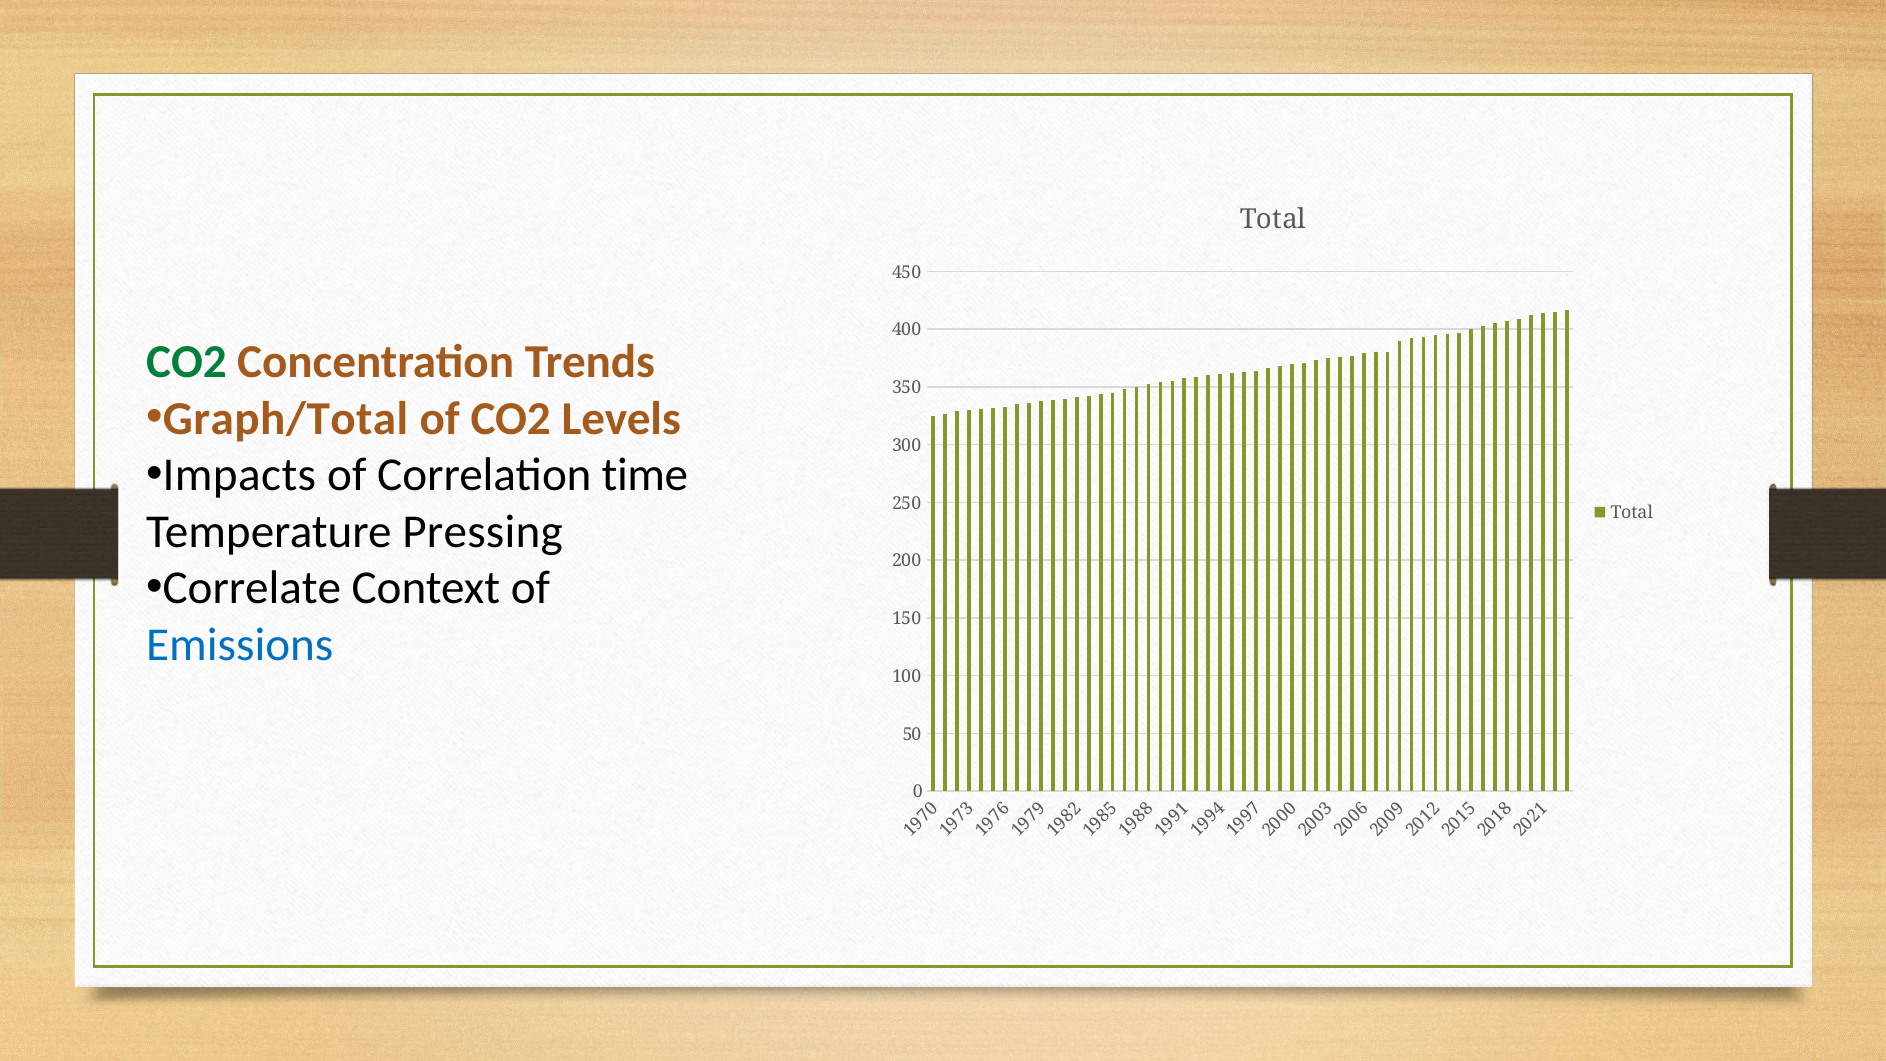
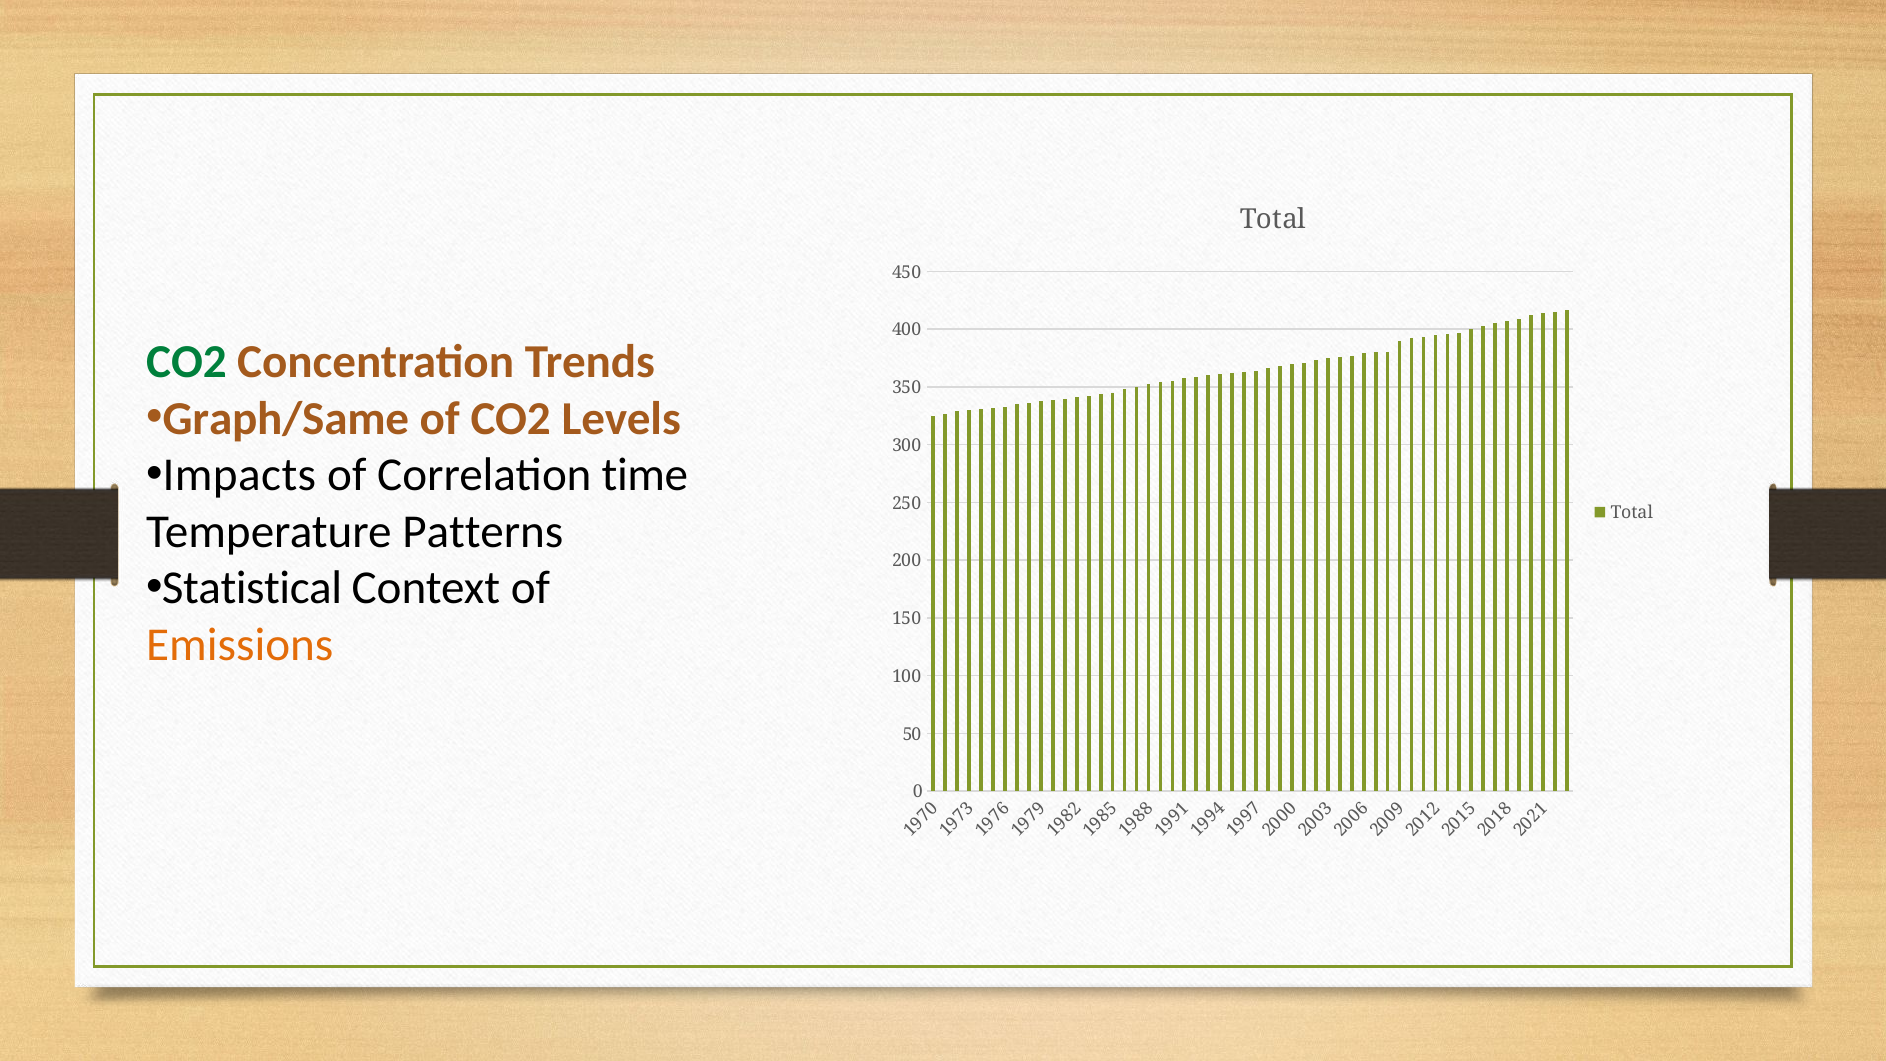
Graph/Total: Graph/Total -> Graph/Same
Pressing: Pressing -> Patterns
Correlate: Correlate -> Statistical
Emissions colour: blue -> orange
